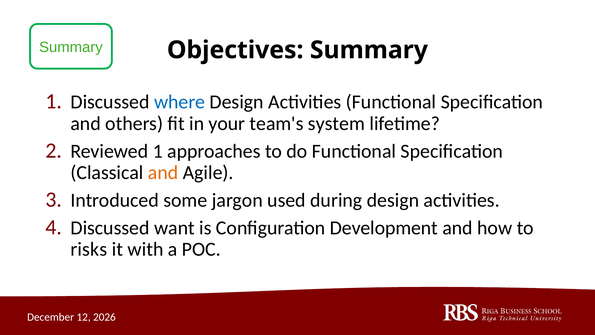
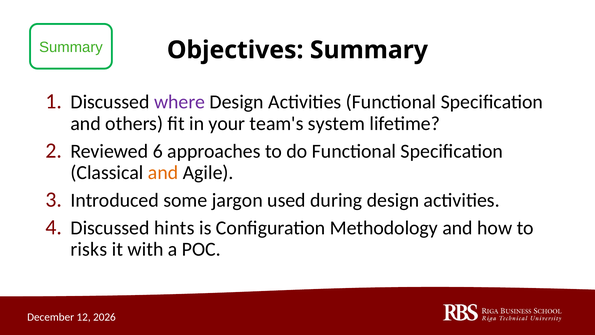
where colour: blue -> purple
Reviewed 1: 1 -> 6
want: want -> hints
Development: Development -> Methodology
